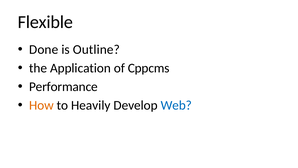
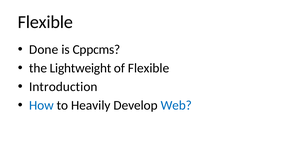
Outline: Outline -> Cppcms
Application: Application -> Lightweight
of Cppcms: Cppcms -> Flexible
Performance: Performance -> Introduction
How colour: orange -> blue
